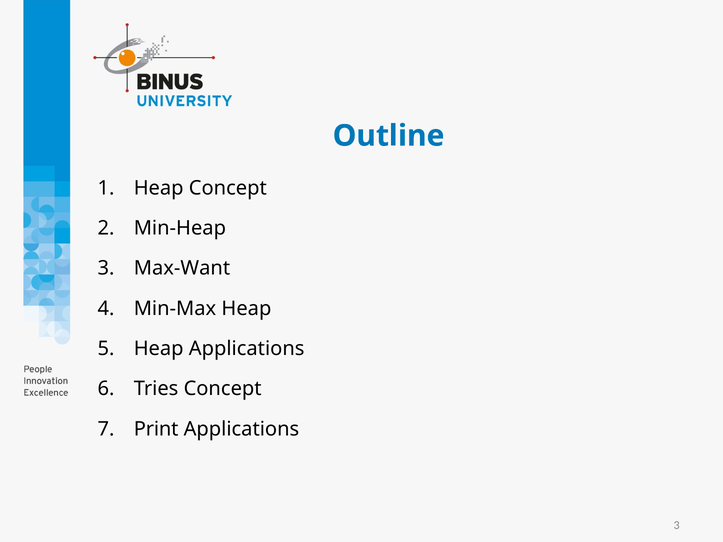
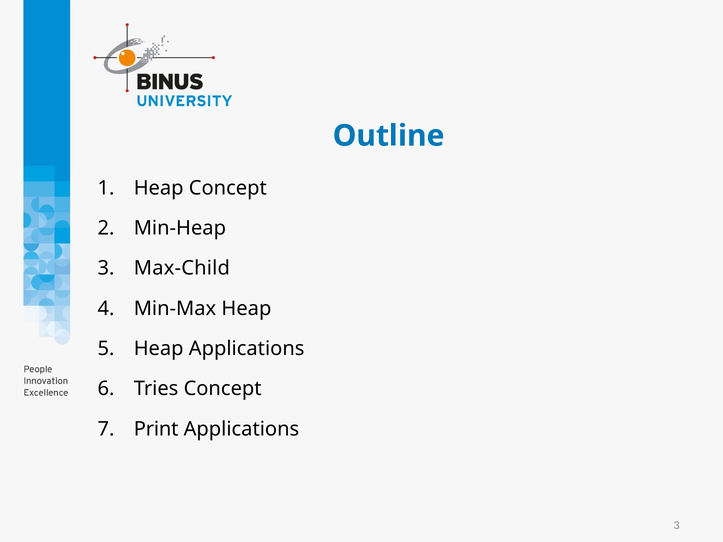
Max-Want: Max-Want -> Max-Child
